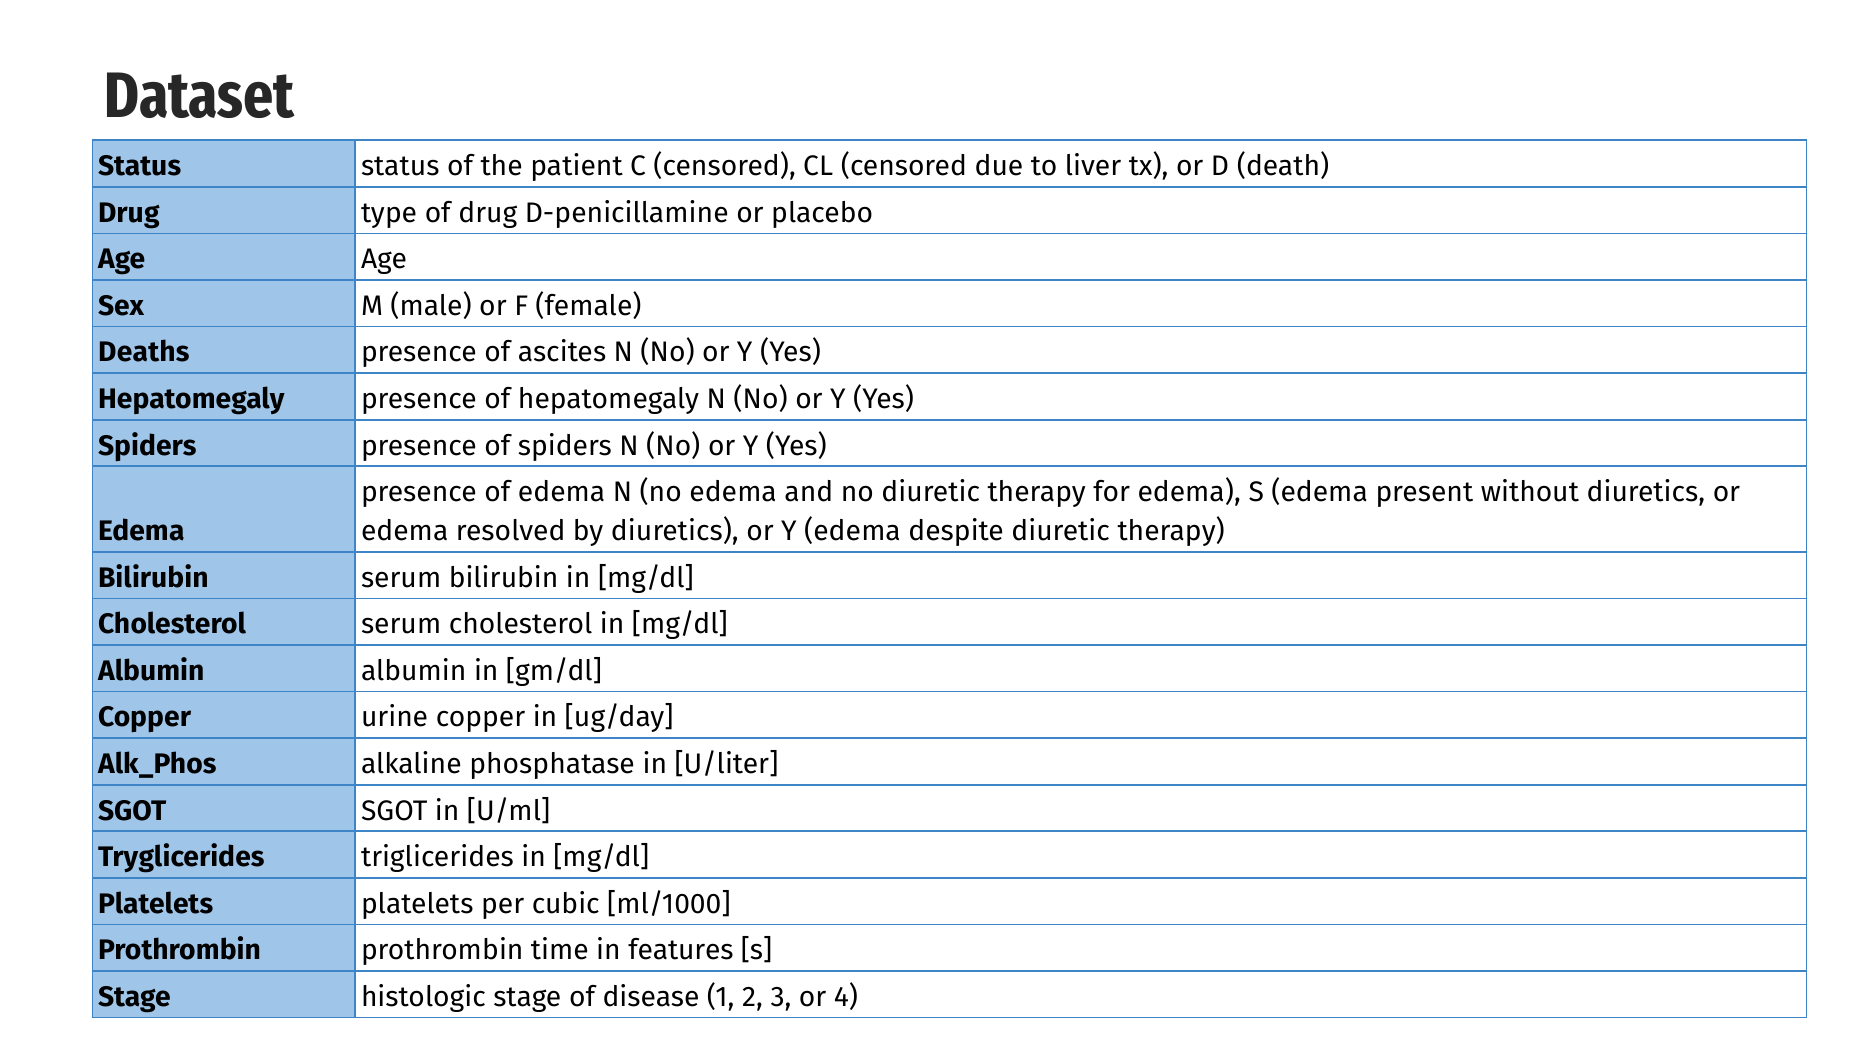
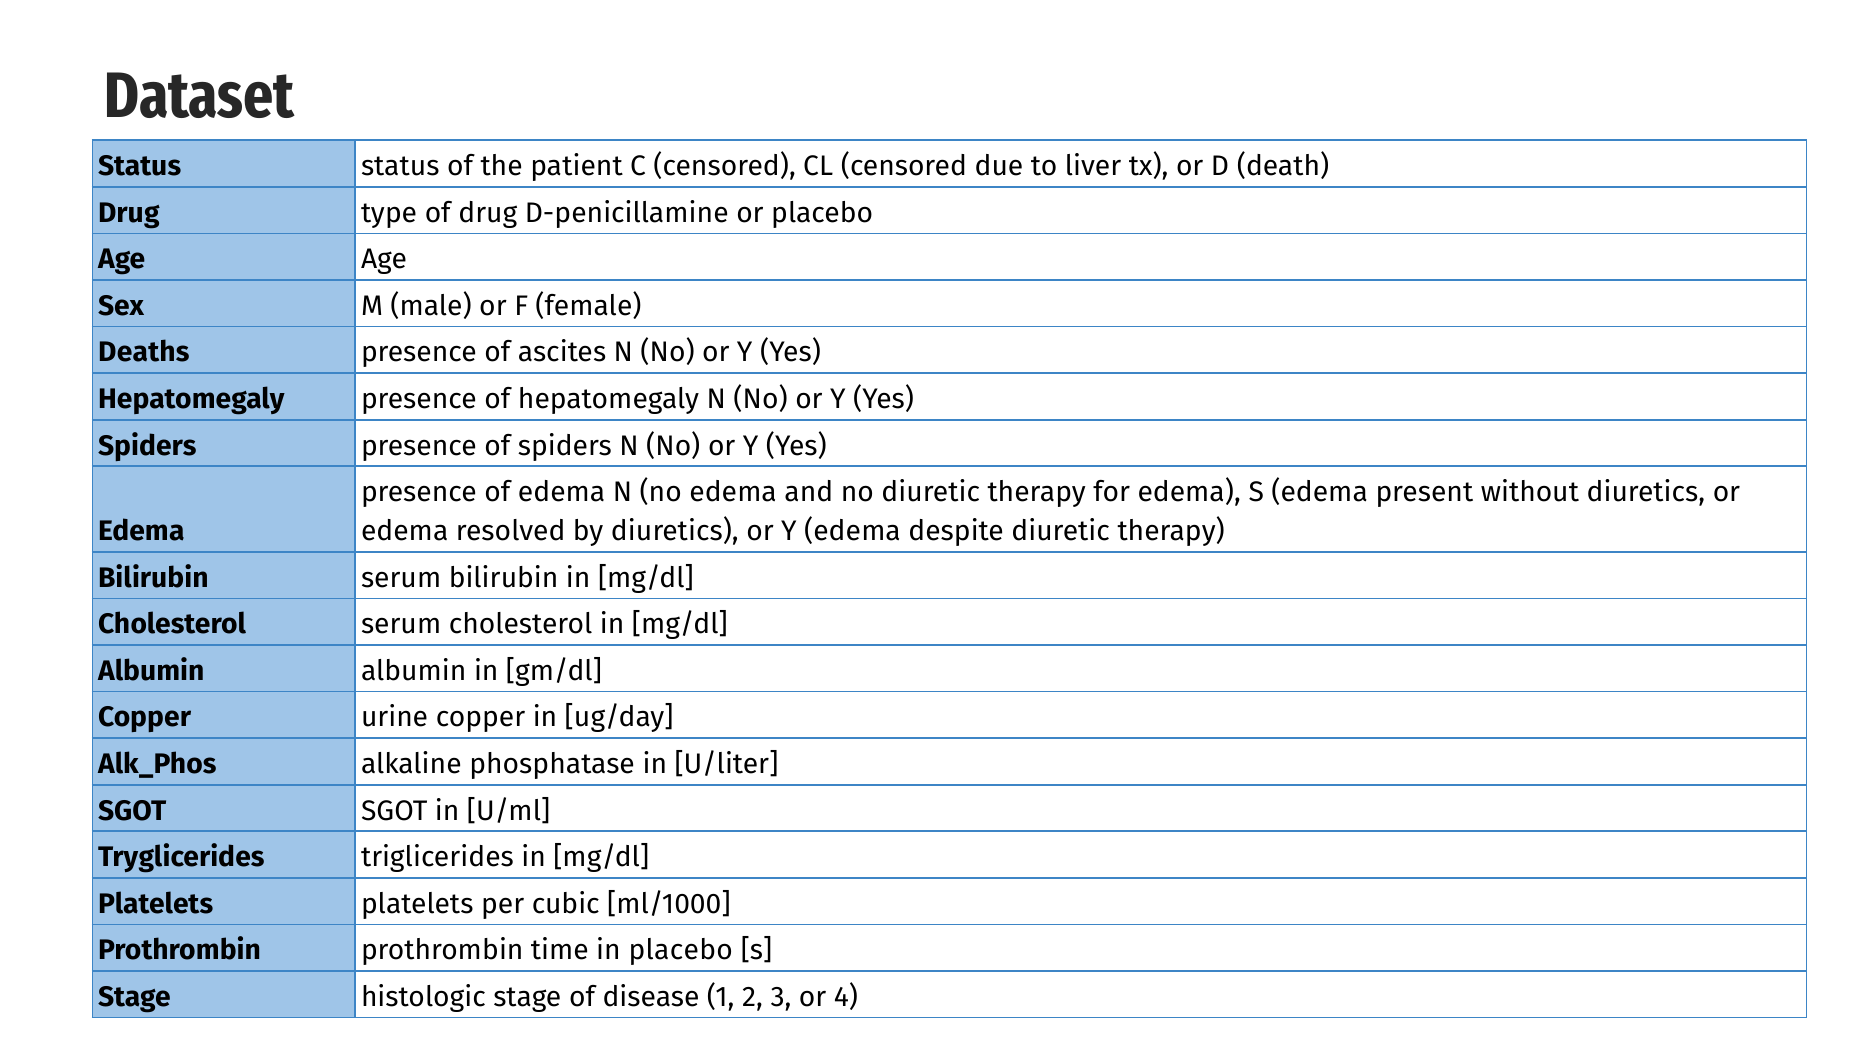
in features: features -> placebo
